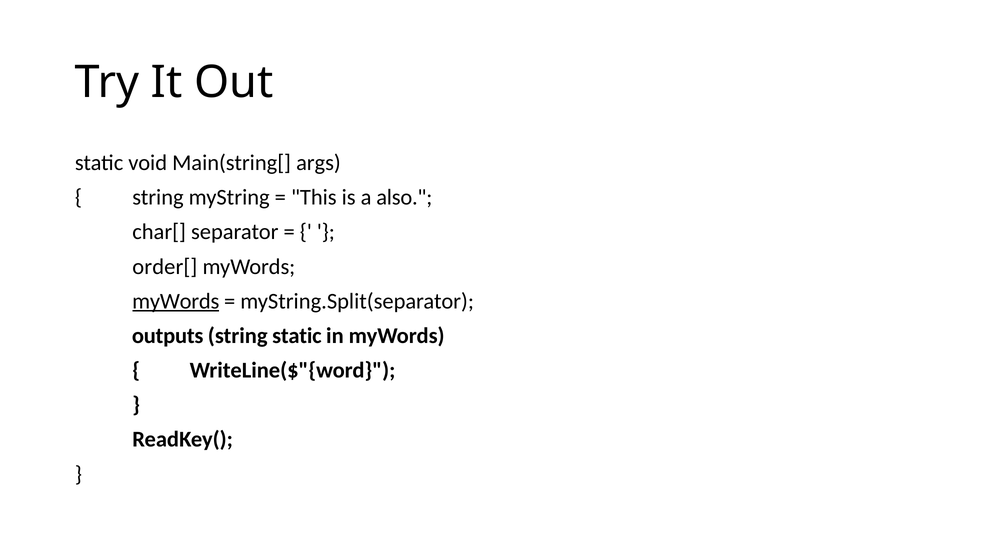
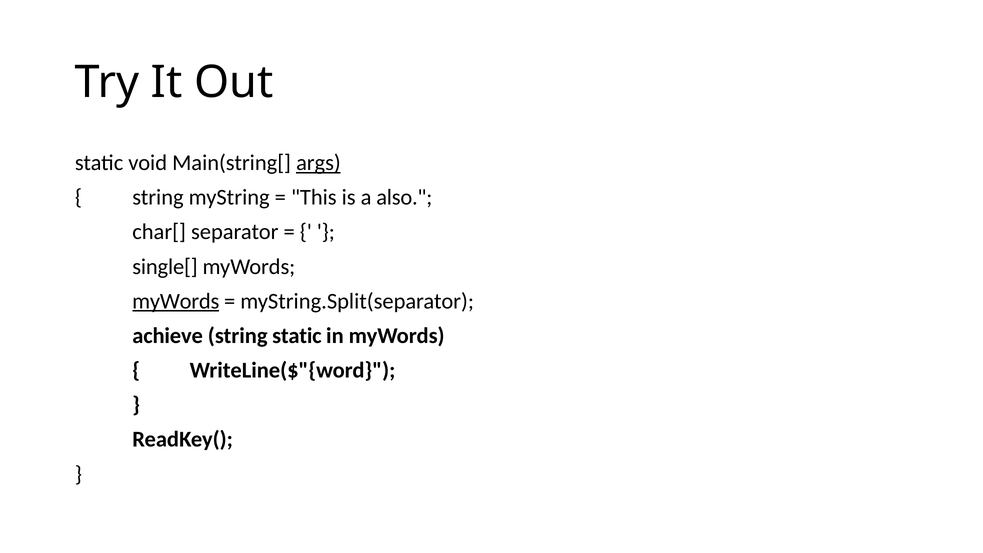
args underline: none -> present
order[: order[ -> single[
outputs: outputs -> achieve
